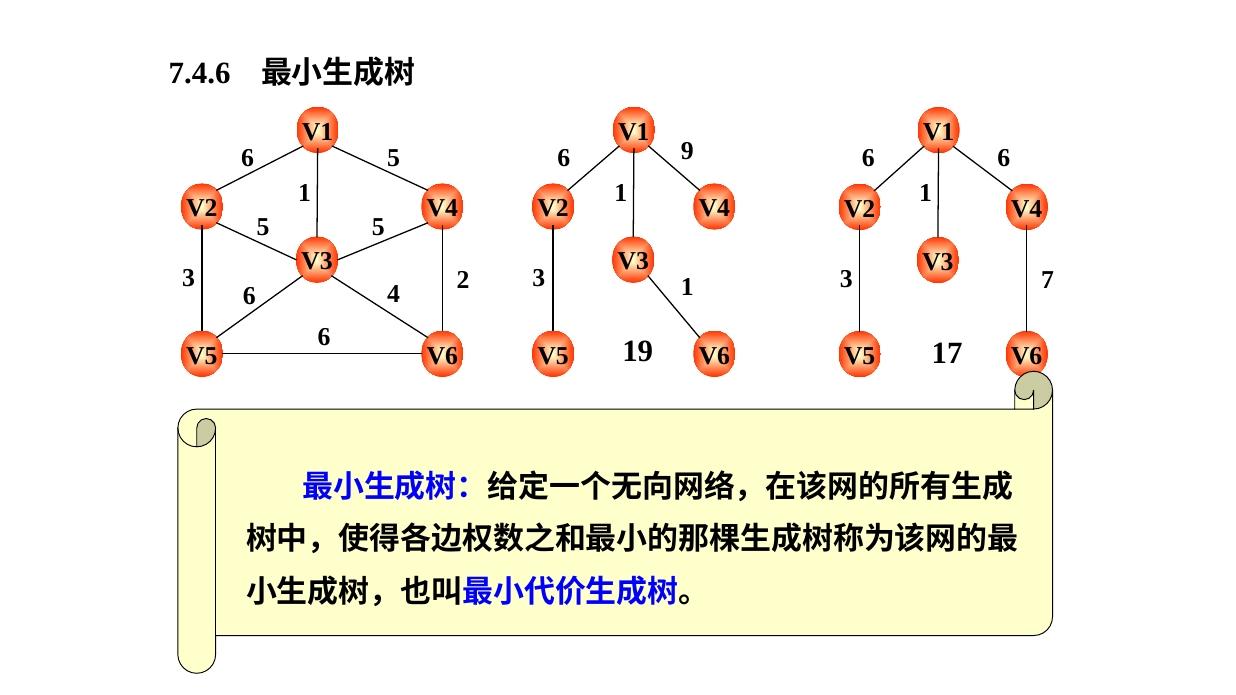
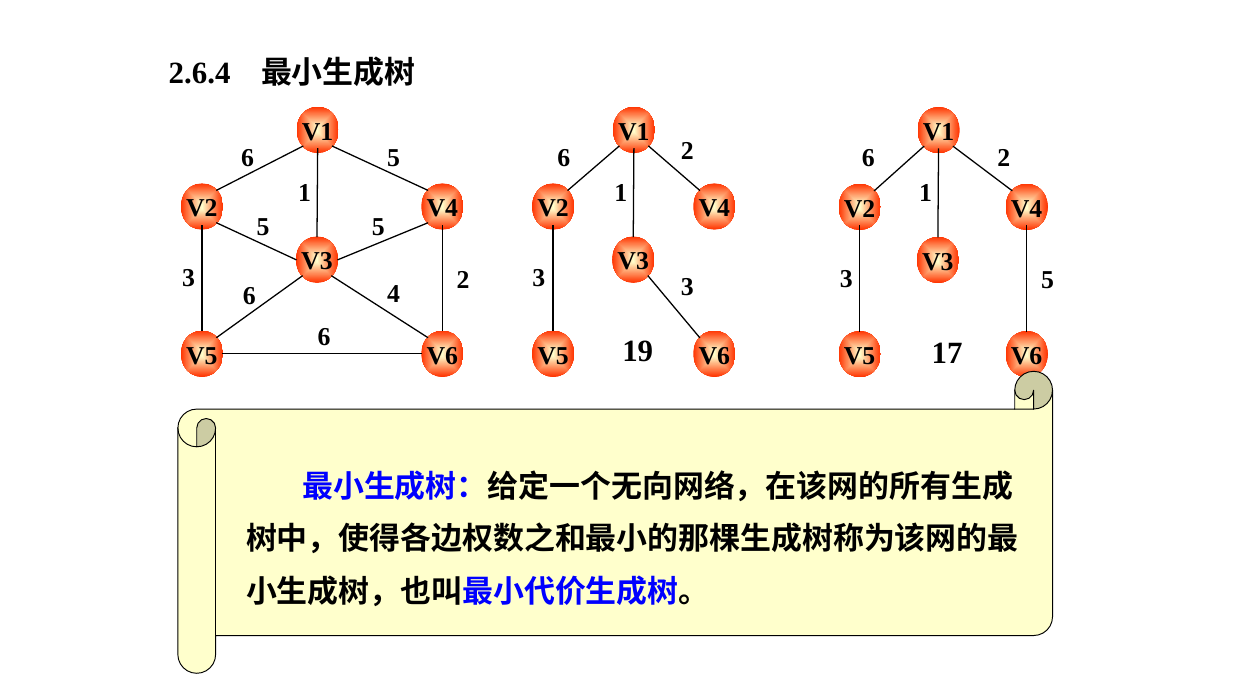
7.4.6: 7.4.6 -> 2.6.4
9 at (687, 151): 9 -> 2
6 at (1004, 158): 6 -> 2
3 1: 1 -> 3
7 at (1048, 280): 7 -> 5
